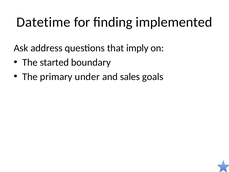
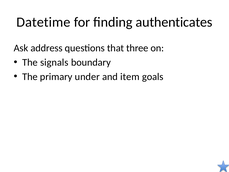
implemented: implemented -> authenticates
imply: imply -> three
started: started -> signals
sales: sales -> item
